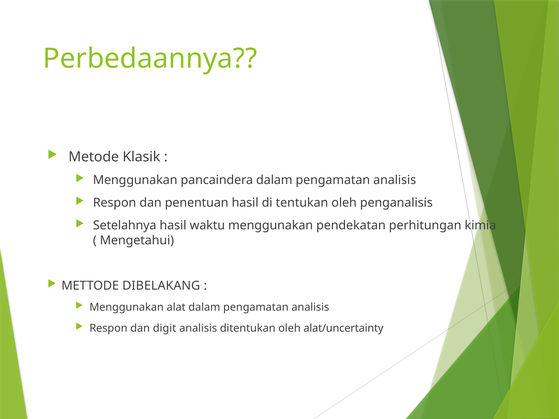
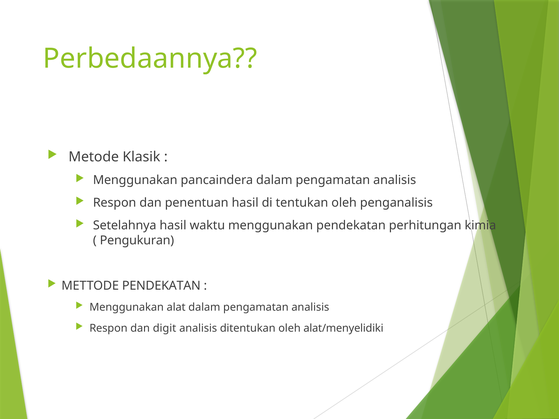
Mengetahui: Mengetahui -> Pengukuran
METTODE DIBELAKANG: DIBELAKANG -> PENDEKATAN
alat/uncertainty: alat/uncertainty -> alat/menyelidiki
